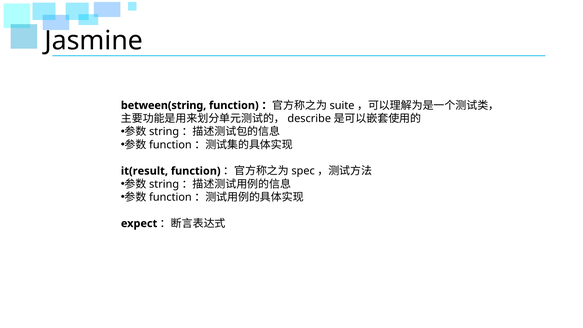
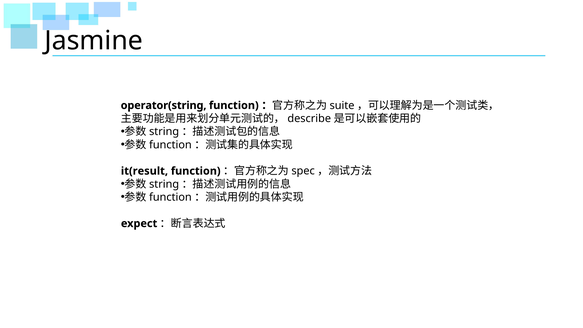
between(string: between(string -> operator(string
